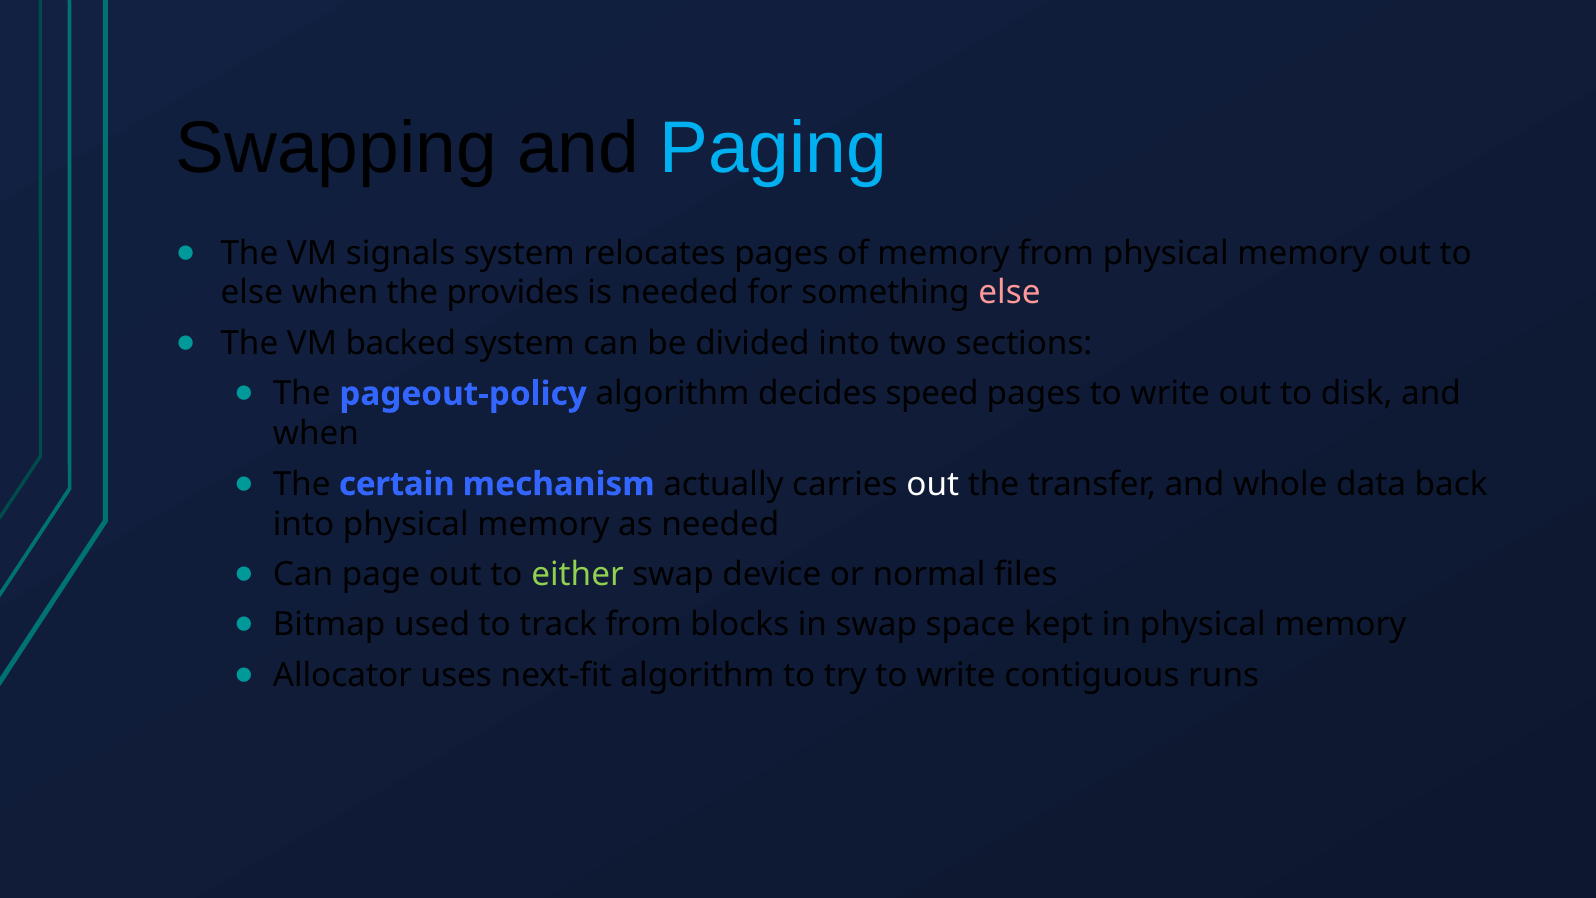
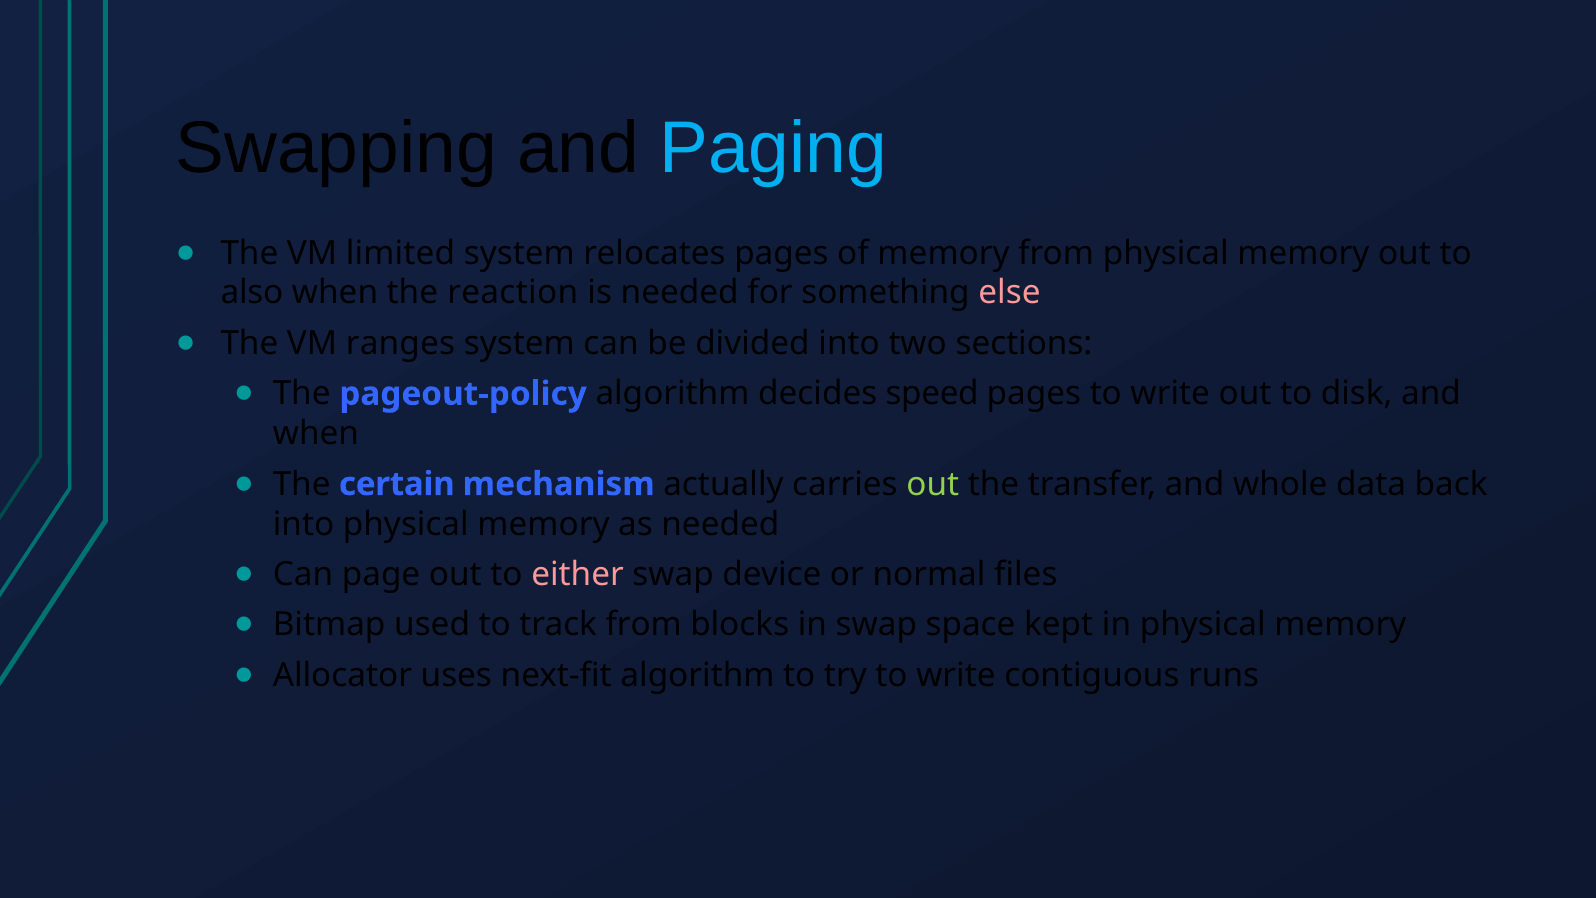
signals: signals -> limited
else at (252, 293): else -> also
provides: provides -> reaction
backed: backed -> ranges
out at (933, 484) colour: white -> light green
either colour: light green -> pink
